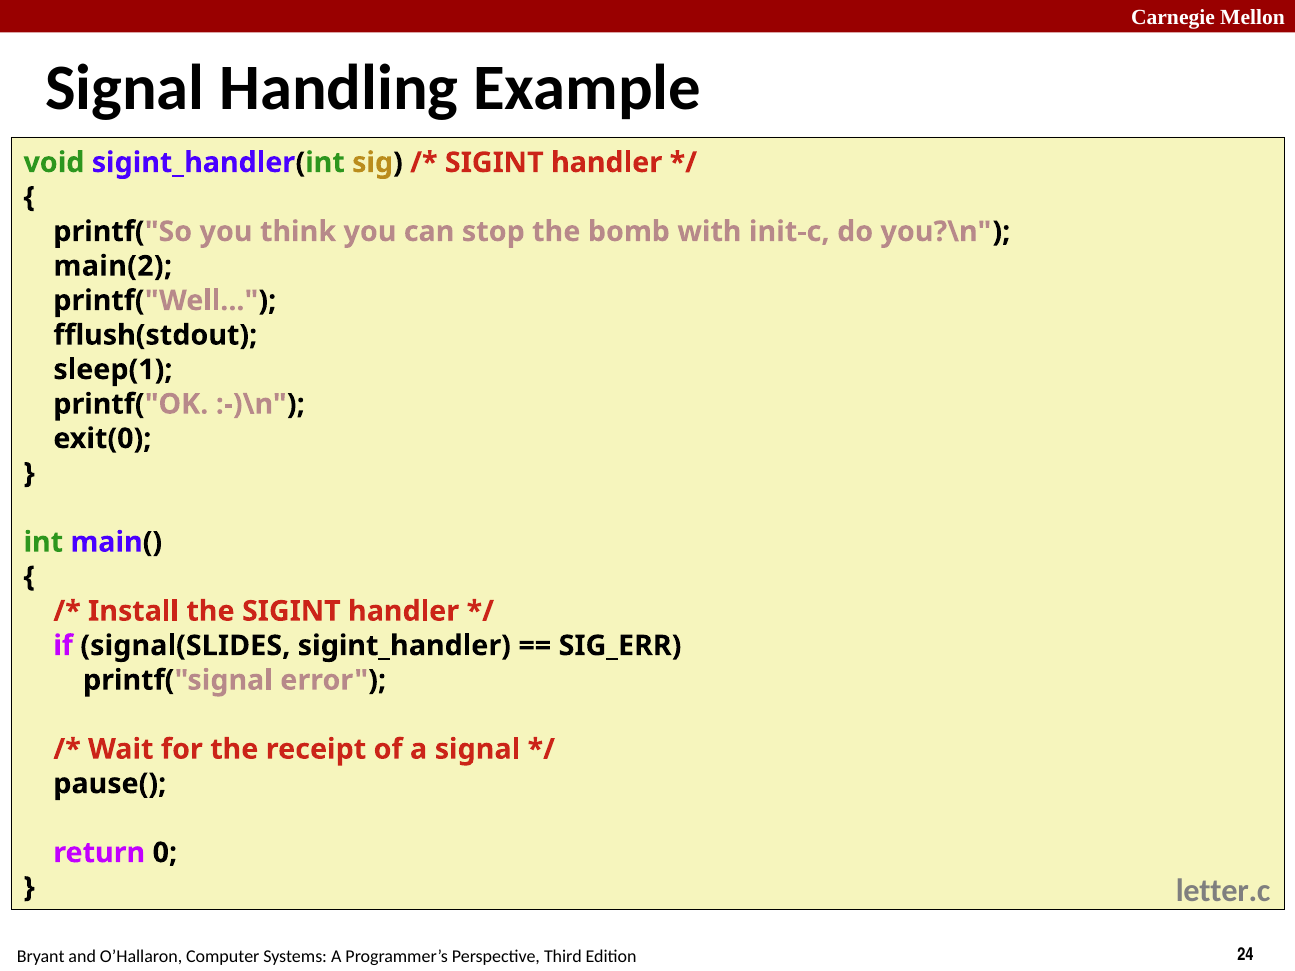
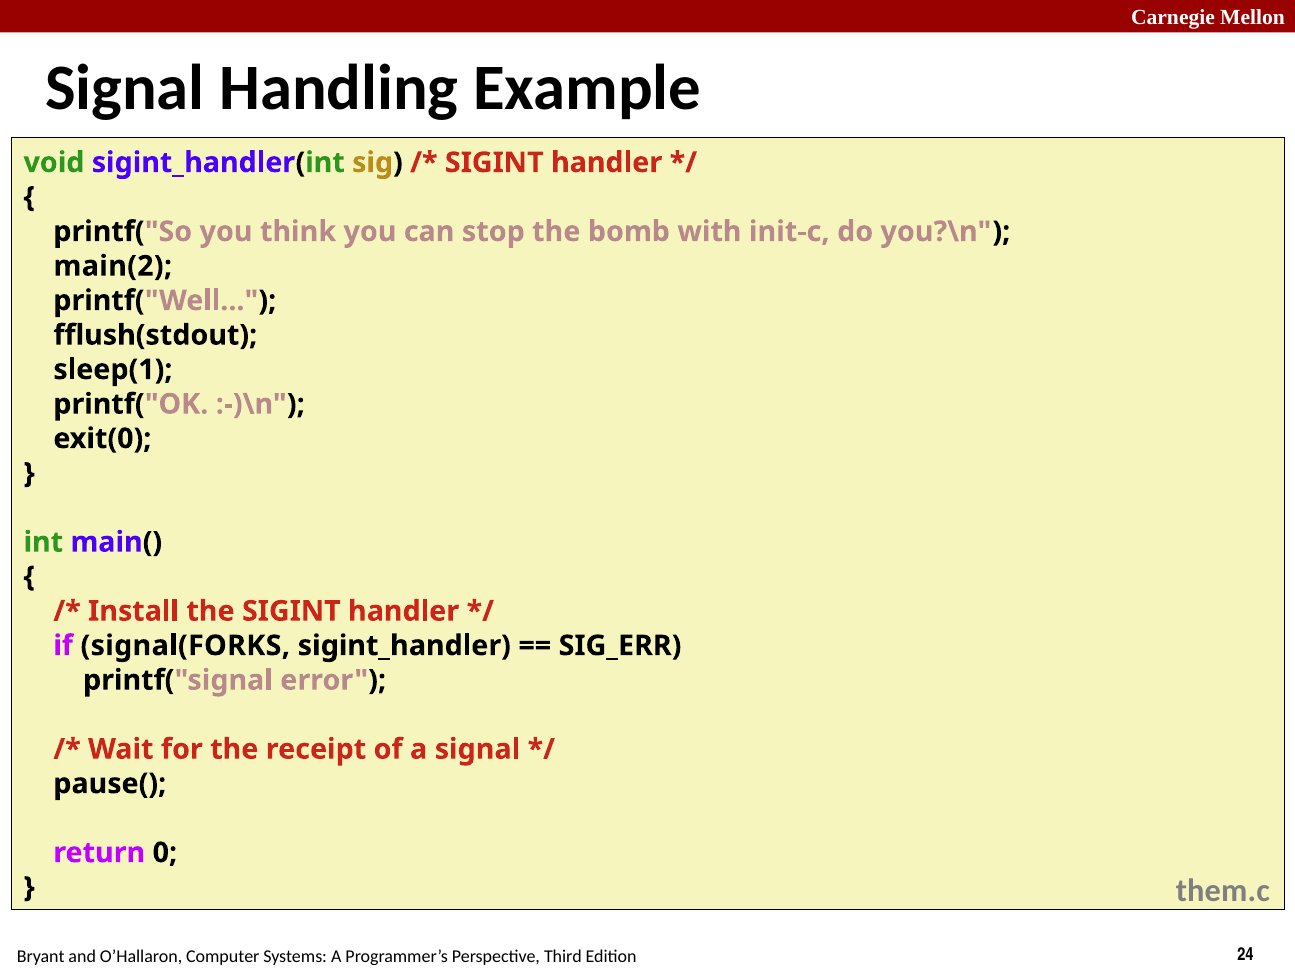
signal(SLIDES: signal(SLIDES -> signal(FORKS
letter.c: letter.c -> them.c
